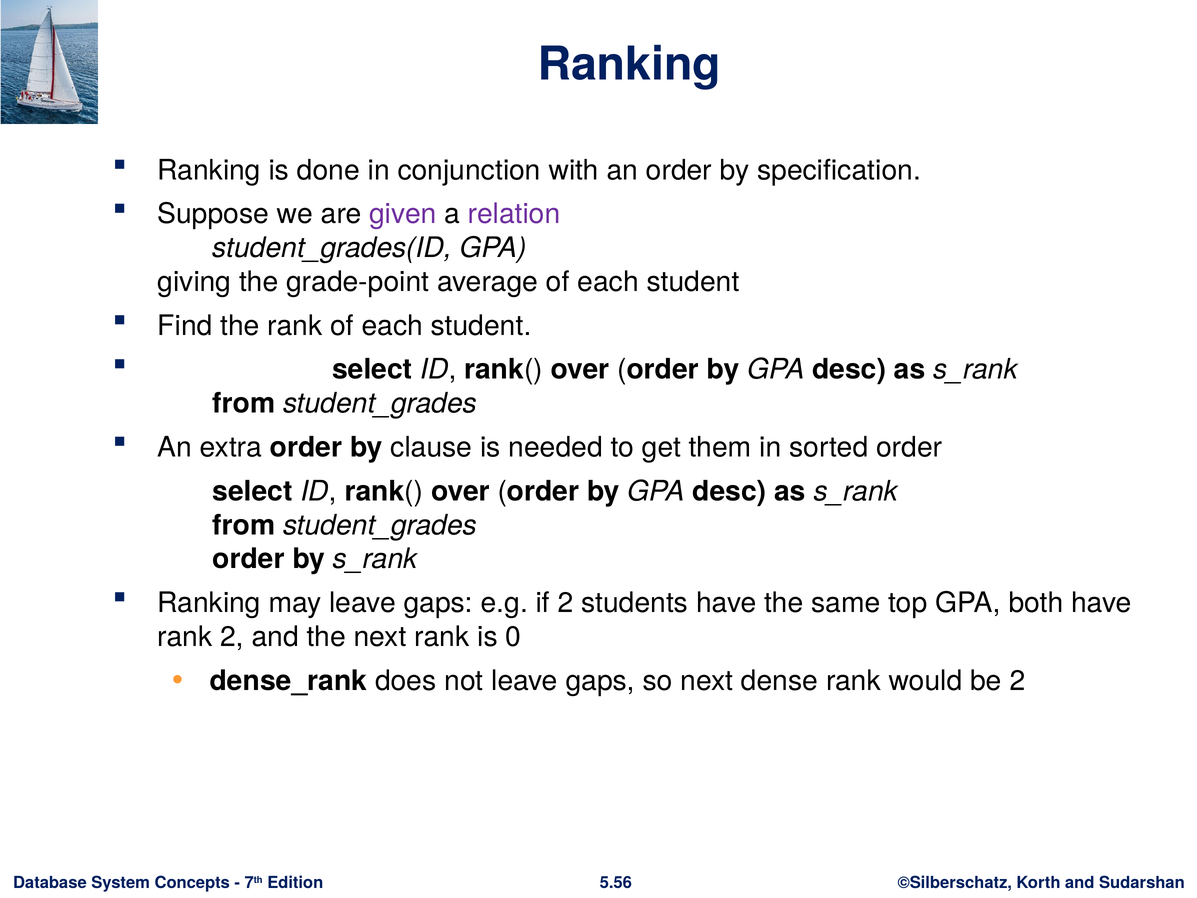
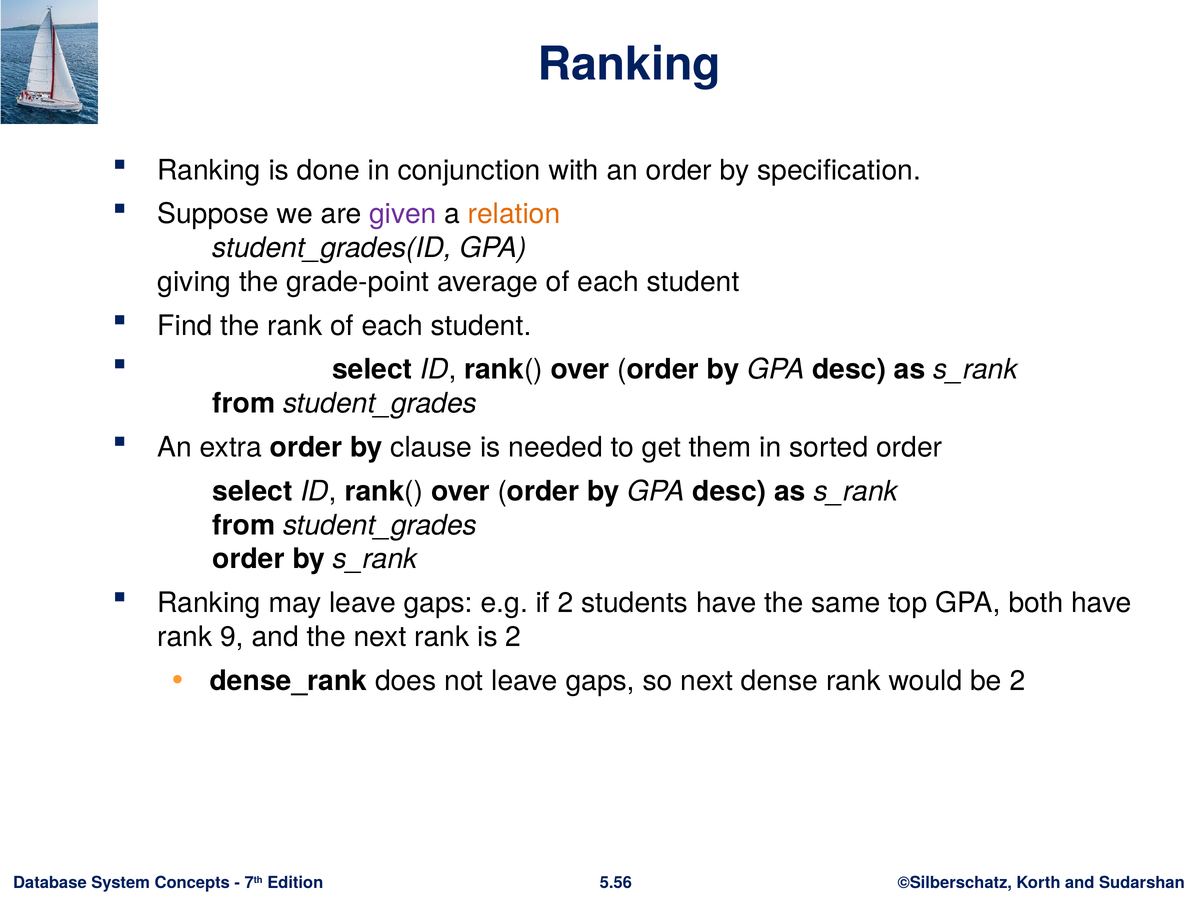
relation colour: purple -> orange
rank 2: 2 -> 9
is 0: 0 -> 2
